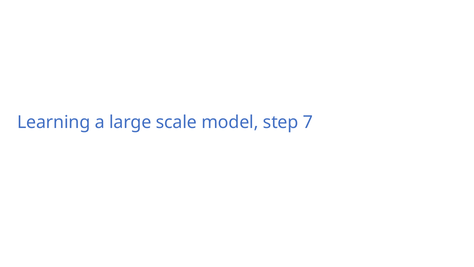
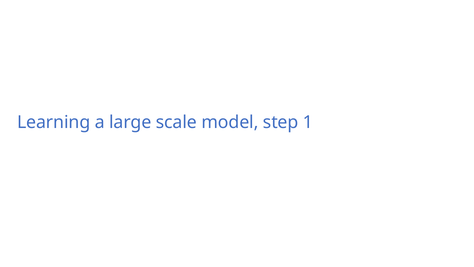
7: 7 -> 1
